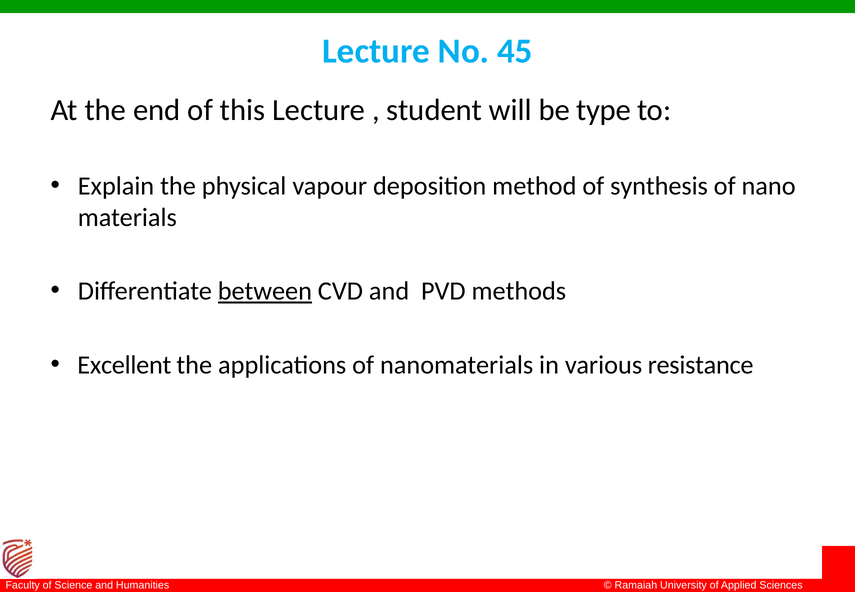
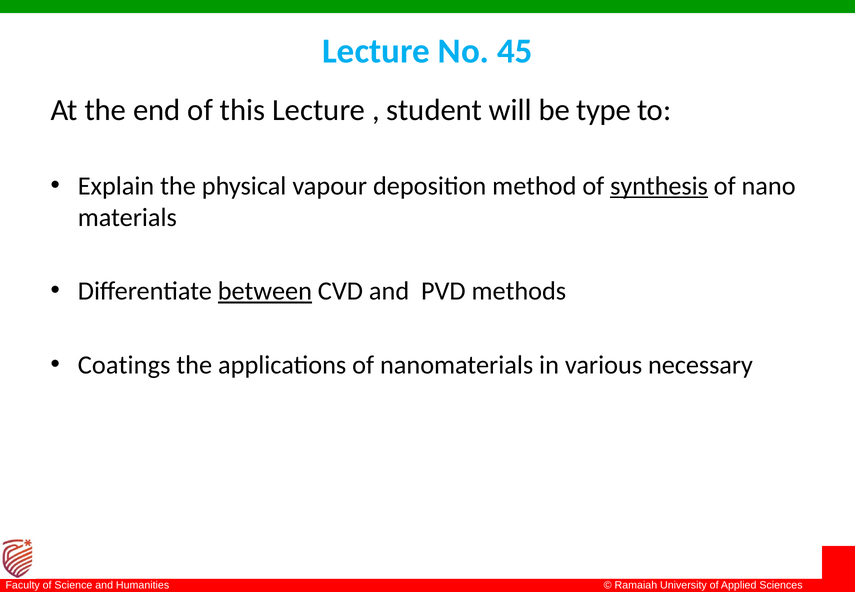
synthesis underline: none -> present
Excellent: Excellent -> Coatings
resistance: resistance -> necessary
